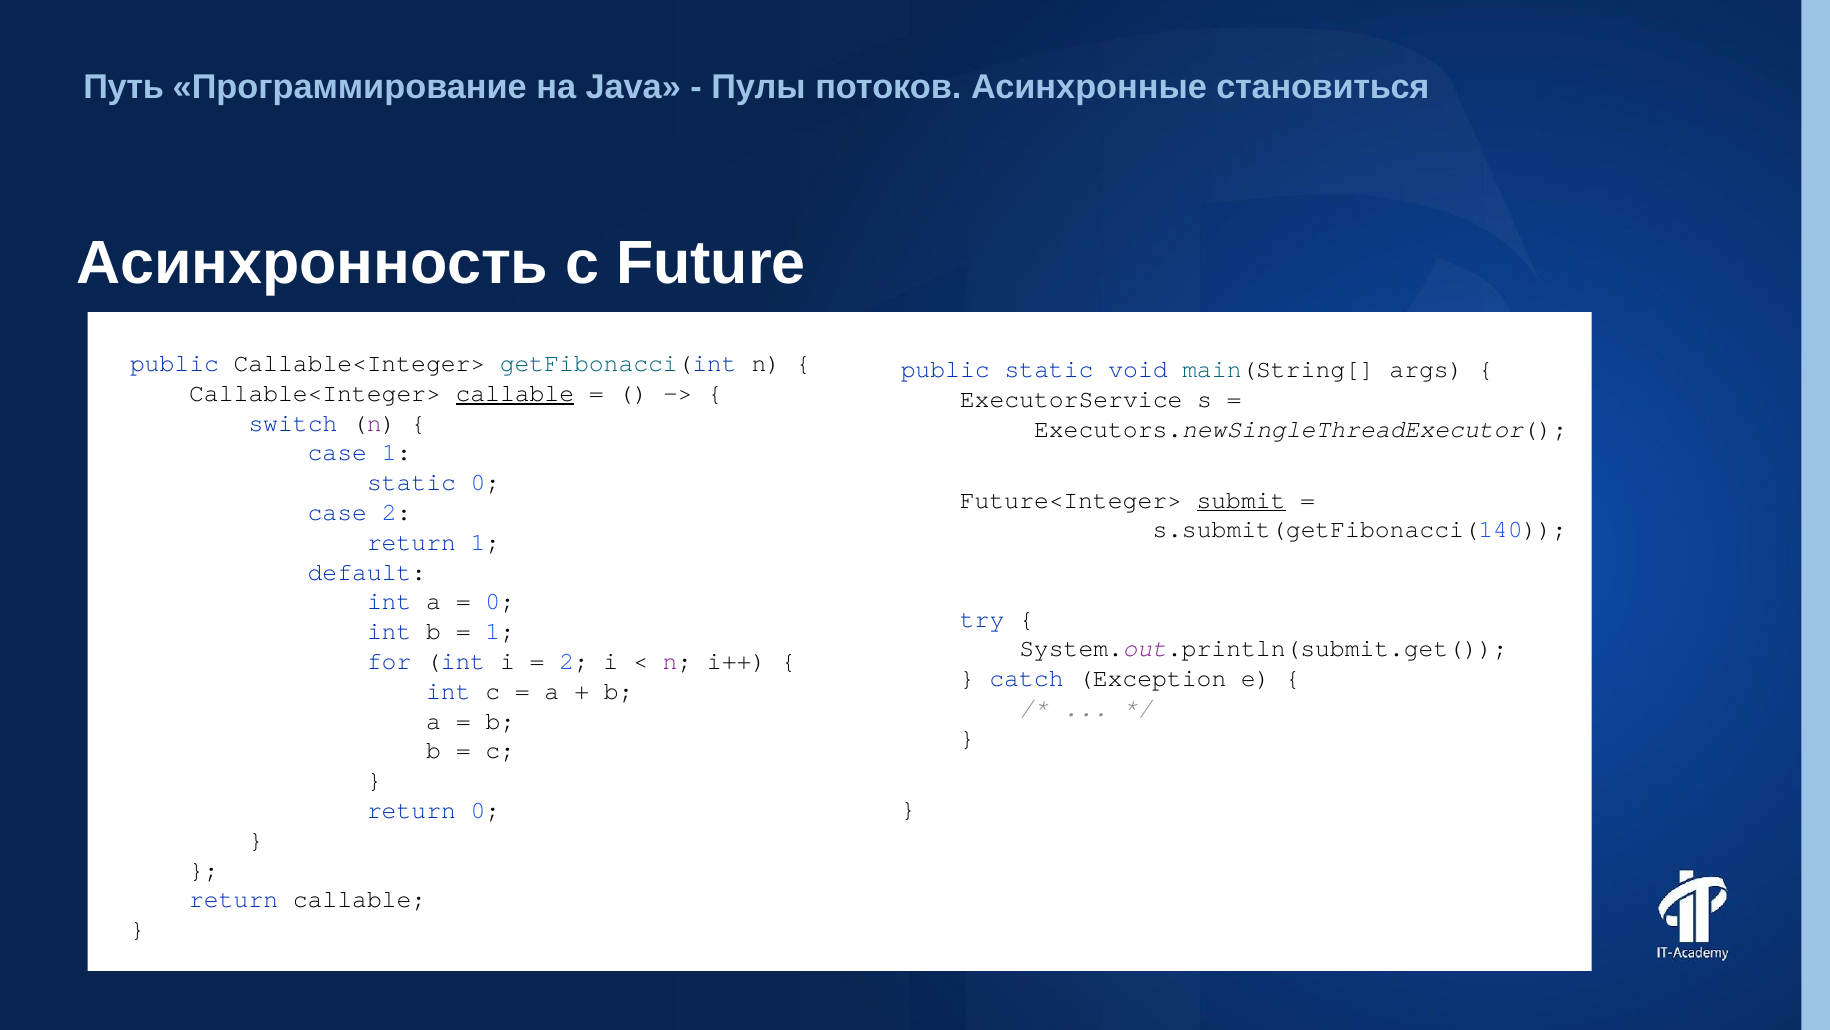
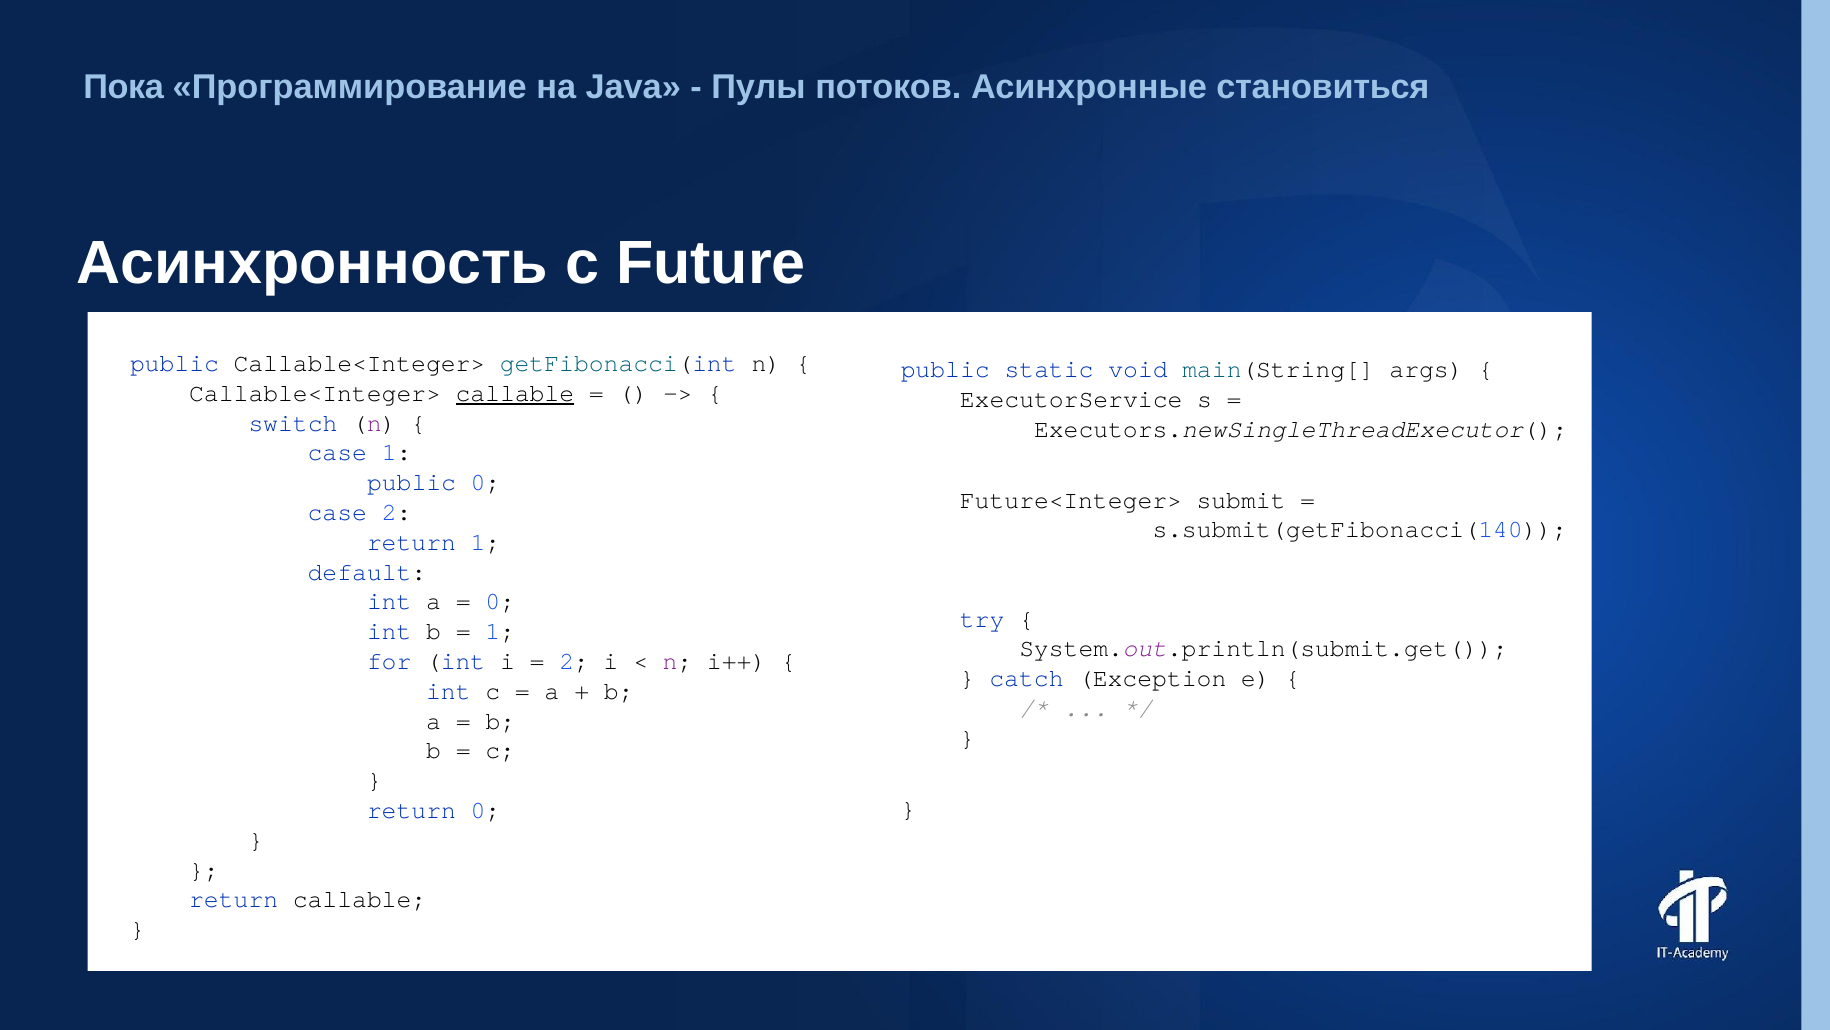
Путь: Путь -> Пока
static at (412, 482): static -> public
submit underline: present -> none
